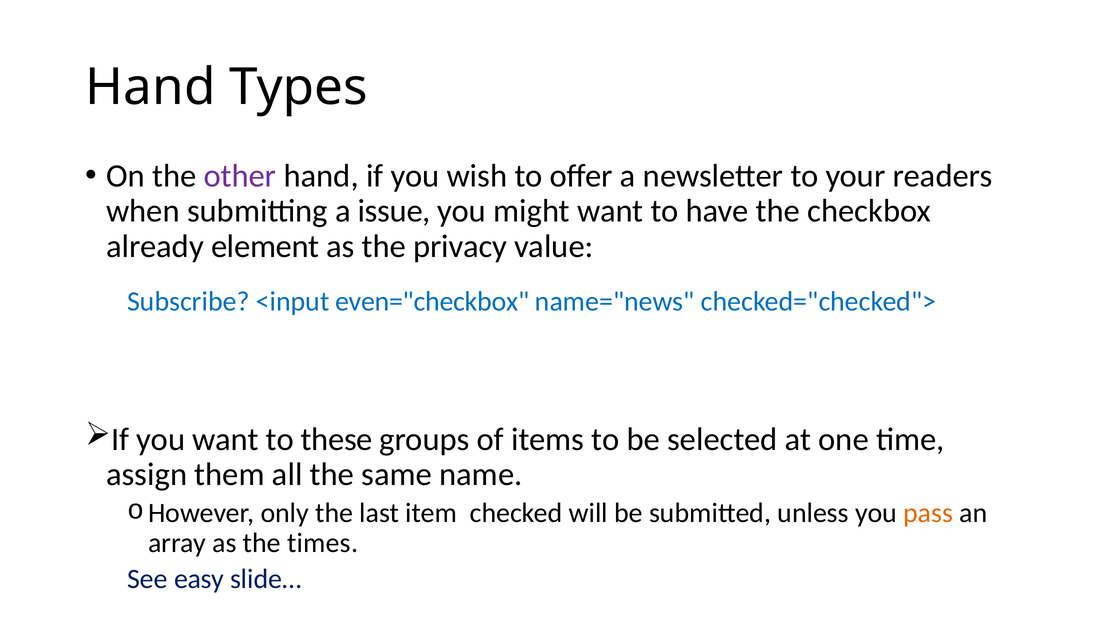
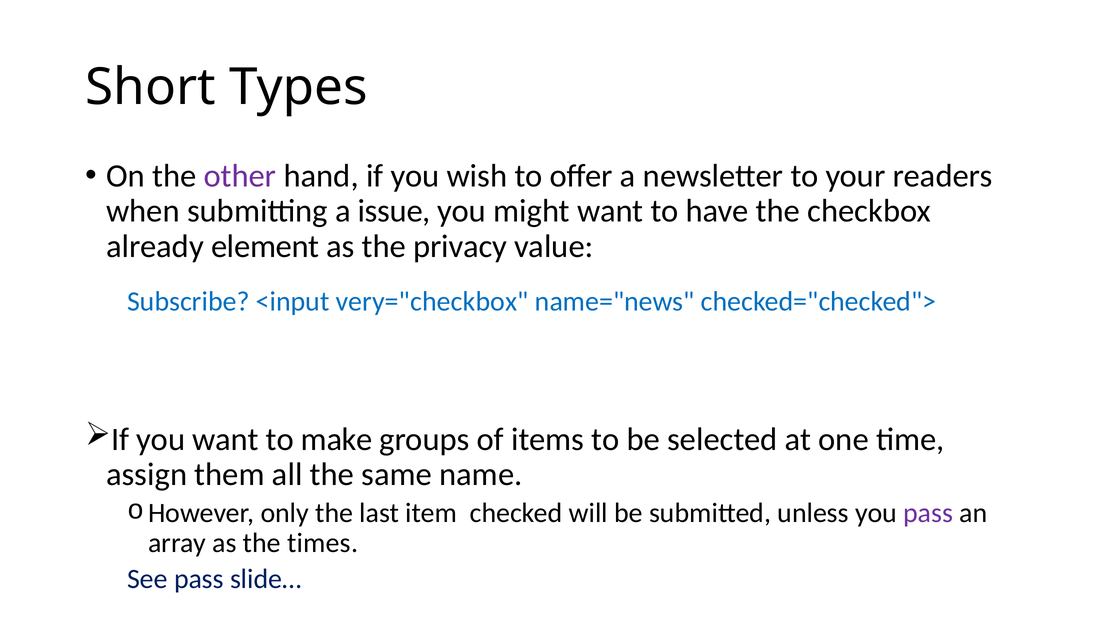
Hand at (150, 87): Hand -> Short
even="checkbox: even="checkbox -> very="checkbox
these: these -> make
pass at (928, 513) colour: orange -> purple
See easy: easy -> pass
